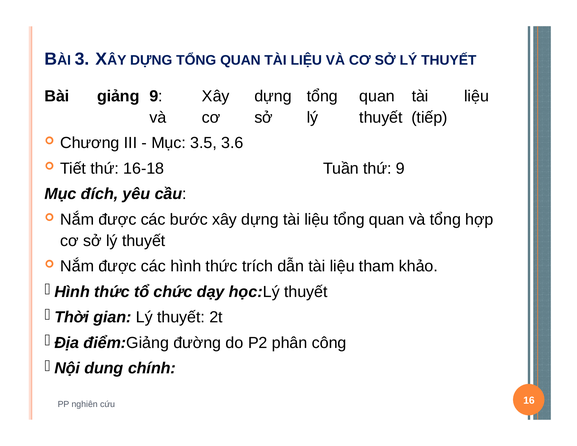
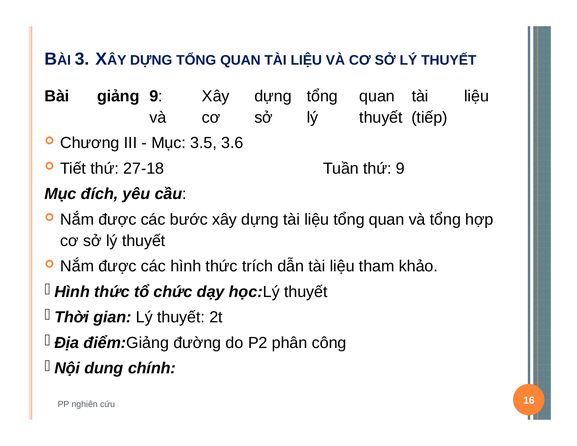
16-18: 16-18 -> 27-18
